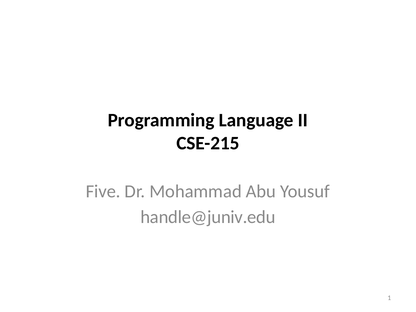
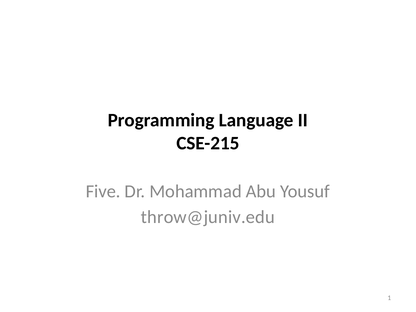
handle@juniv.edu: handle@juniv.edu -> throw@juniv.edu
